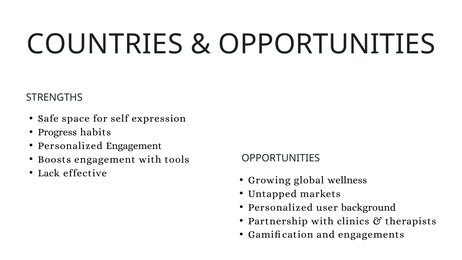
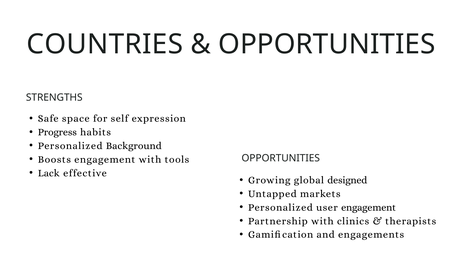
Personalized Engagement: Engagement -> Background
wellness: wellness -> designed
user background: background -> engagement
